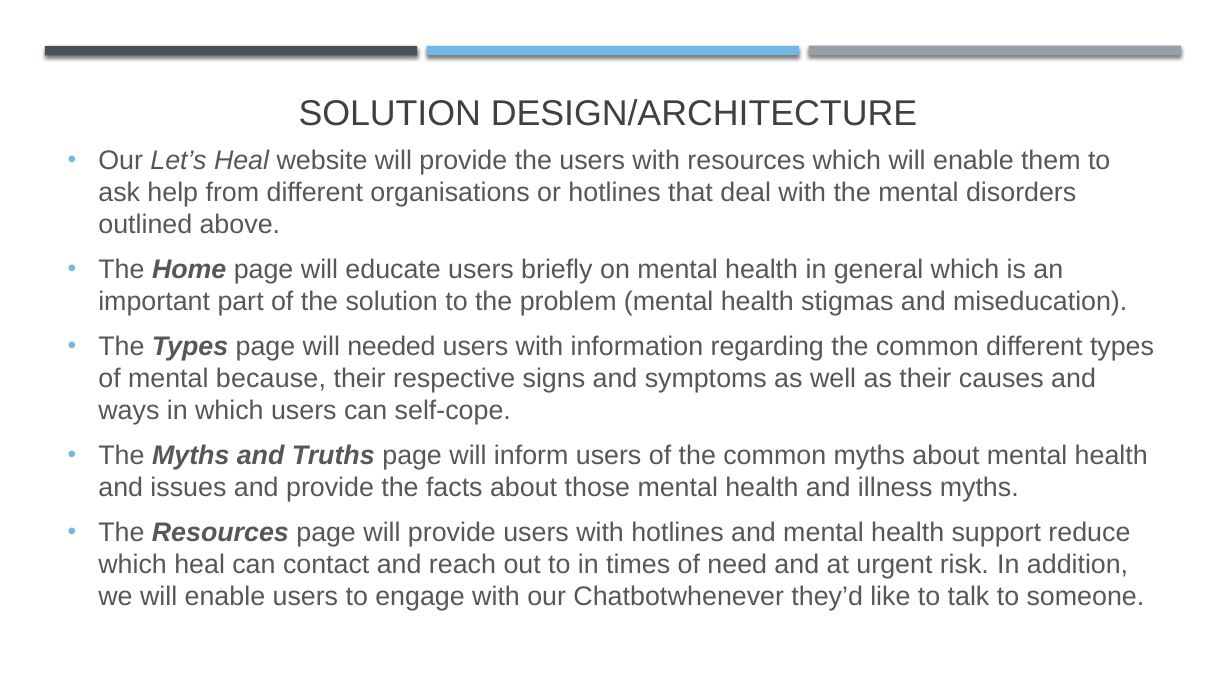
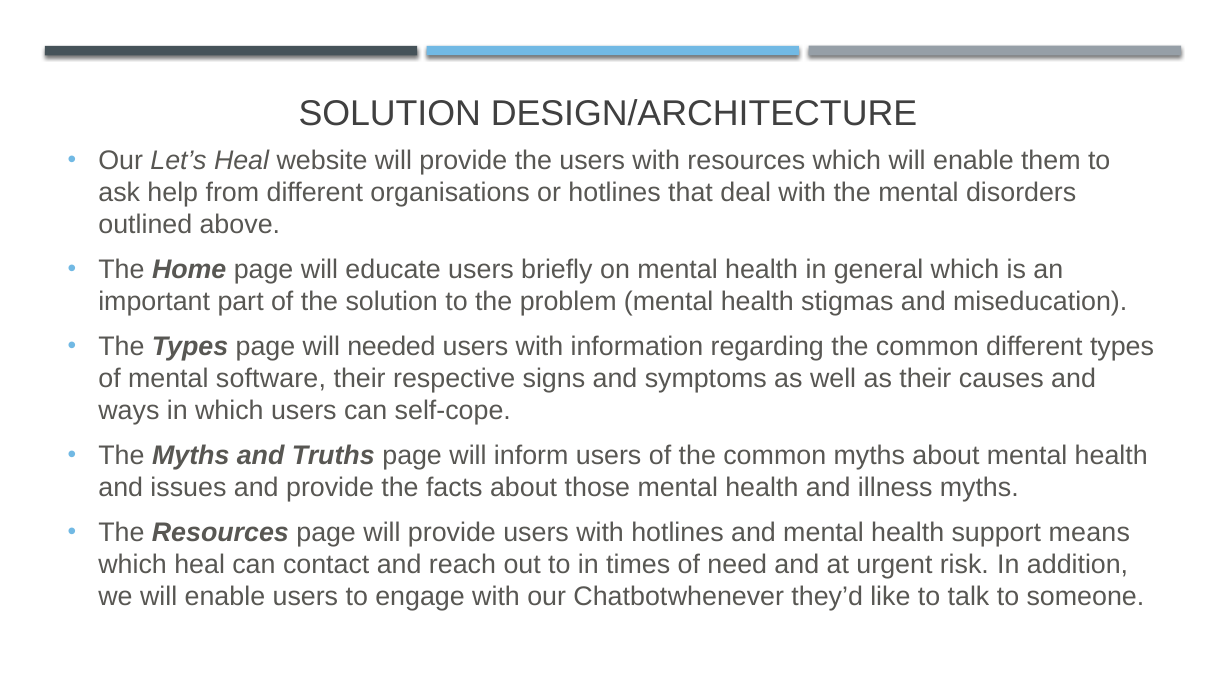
because: because -> software
reduce: reduce -> means
